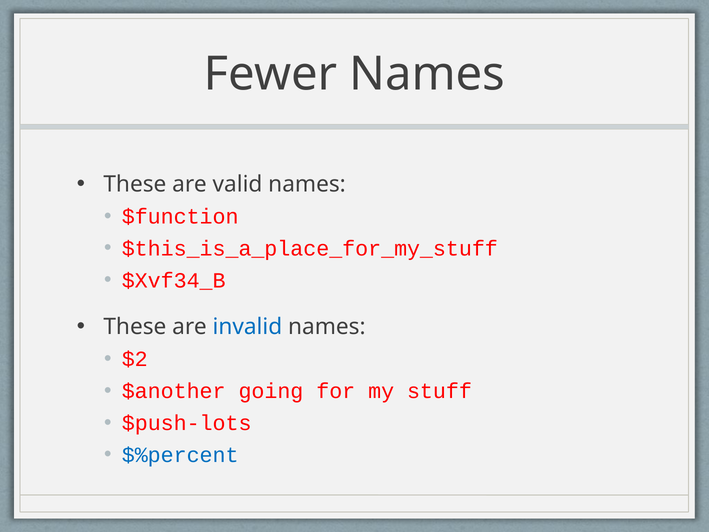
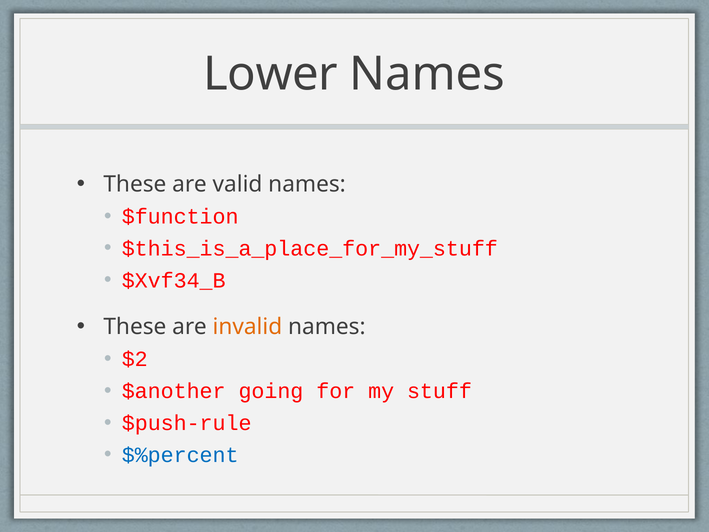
Fewer: Fewer -> Lower
invalid colour: blue -> orange
$push-lots: $push-lots -> $push-rule
